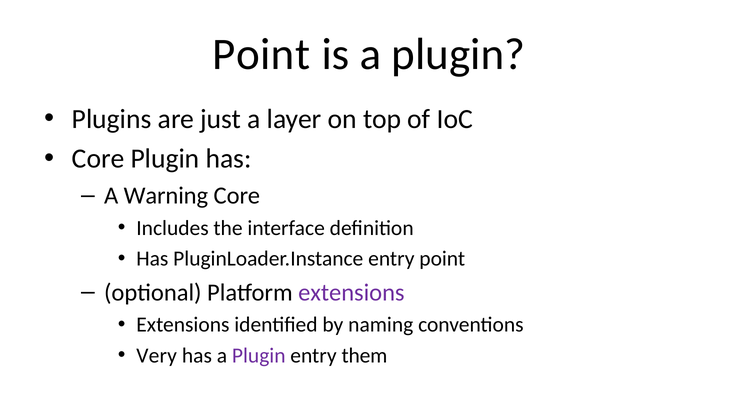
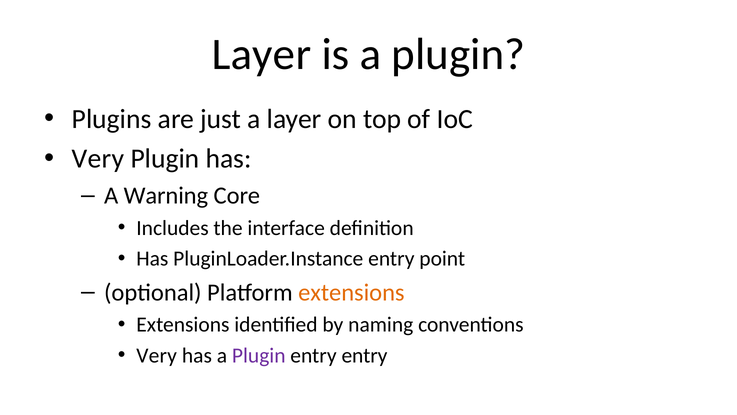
Point at (261, 54): Point -> Layer
Core at (98, 159): Core -> Very
extensions at (351, 292) colour: purple -> orange
entry them: them -> entry
